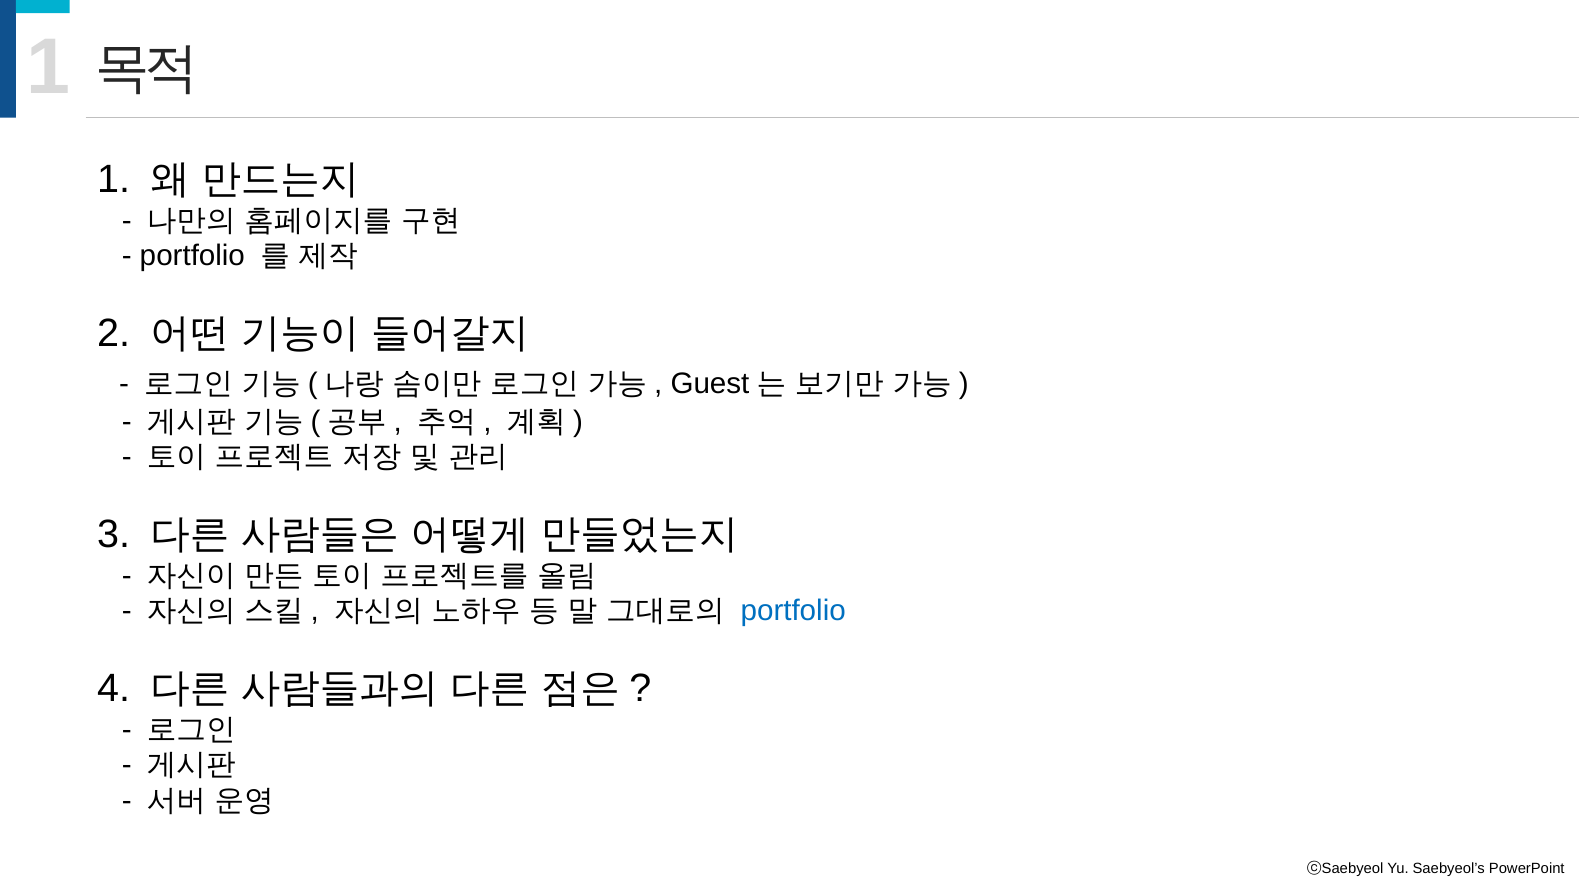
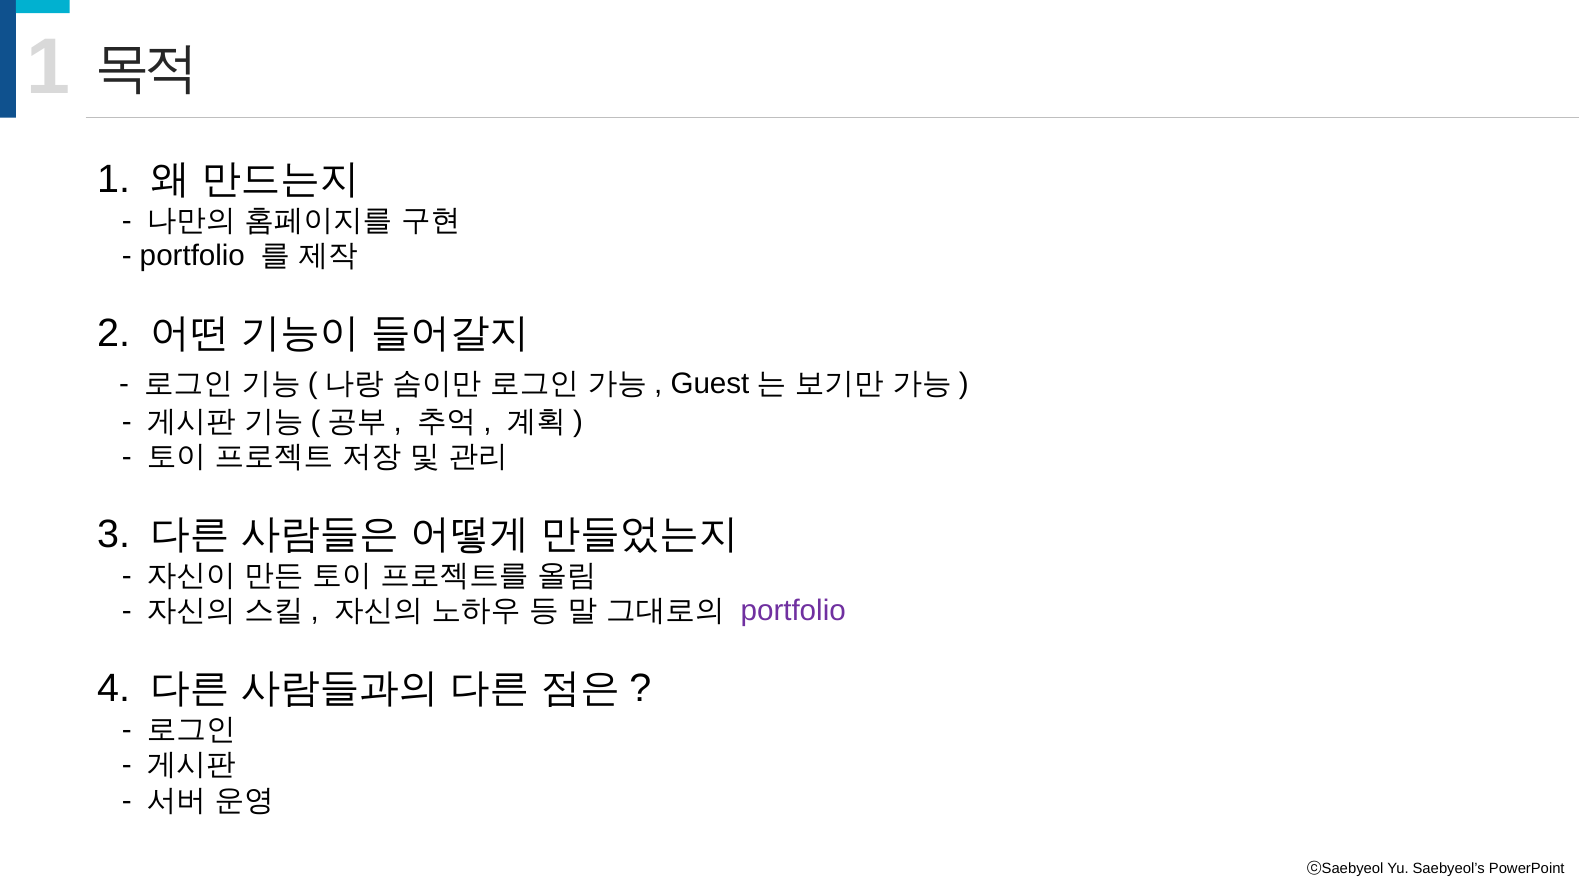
portfolio at (793, 611) colour: blue -> purple
